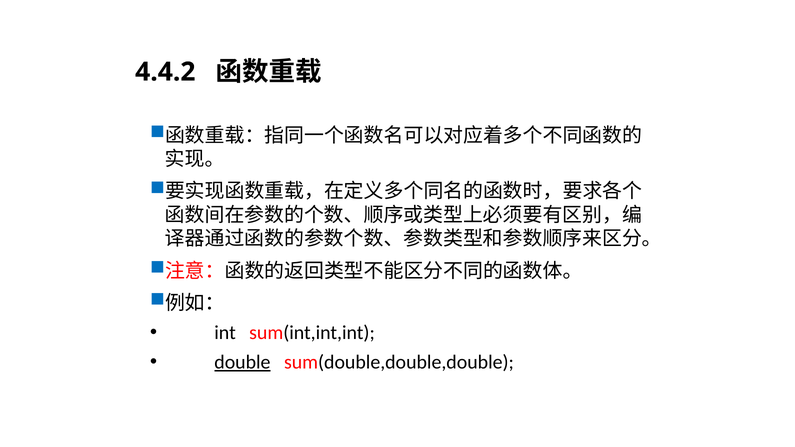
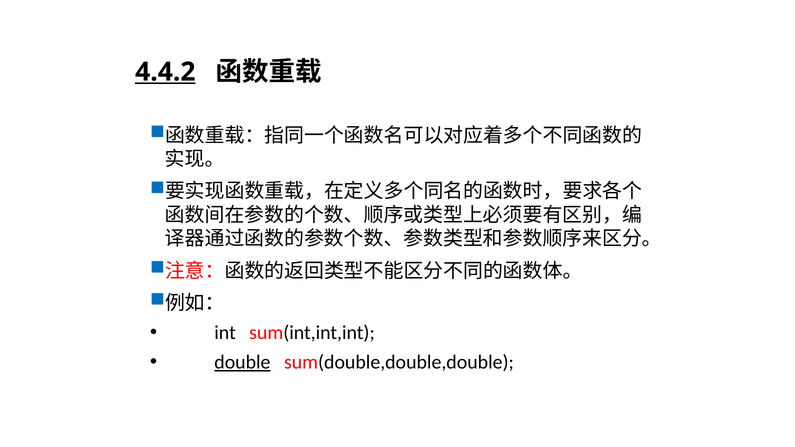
4.4.2 underline: none -> present
